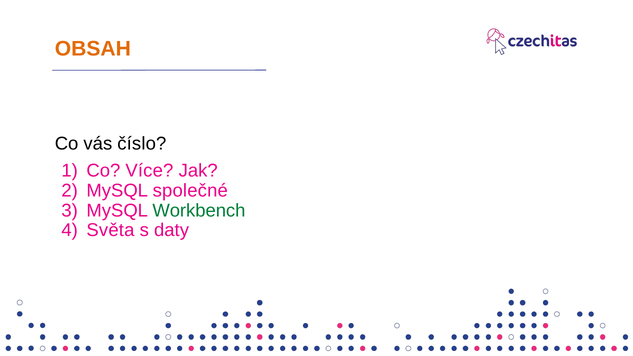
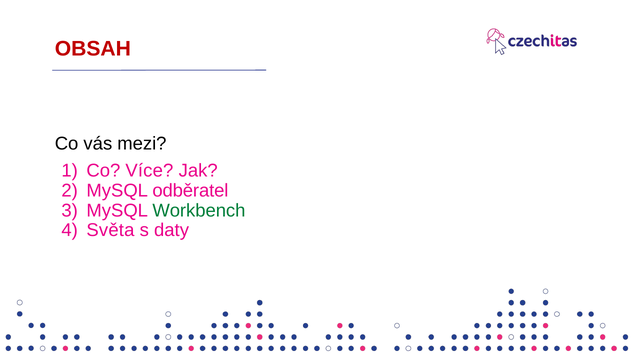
OBSAH colour: orange -> red
číslo: číslo -> mezi
společné: společné -> odběratel
